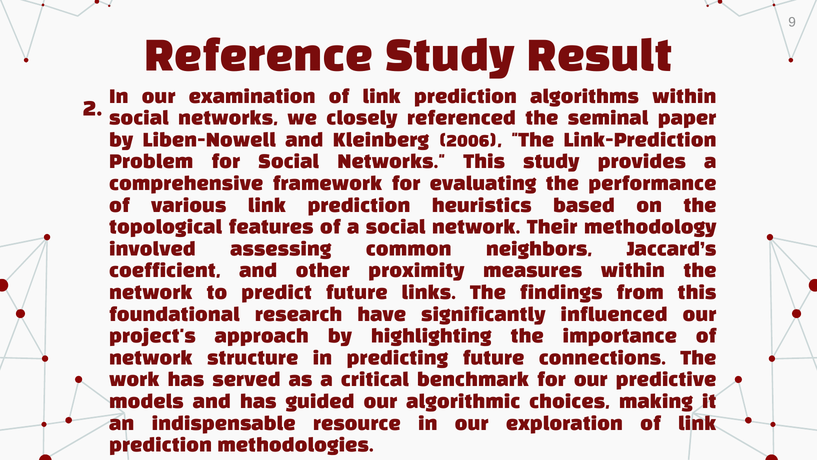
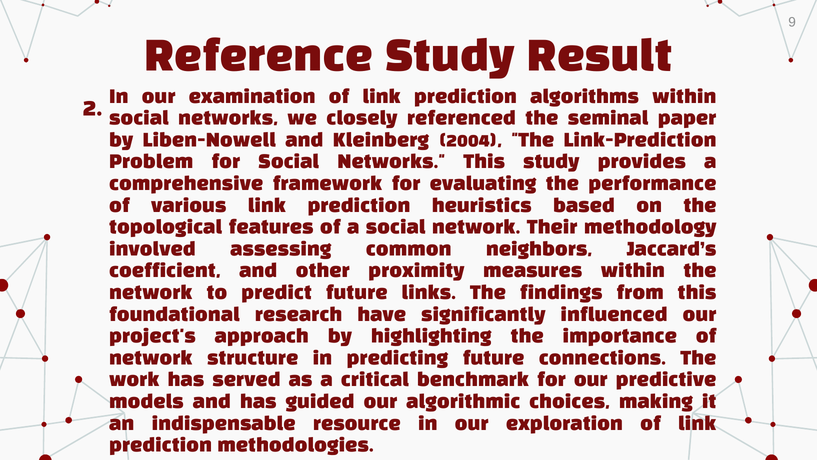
2006: 2006 -> 2004
